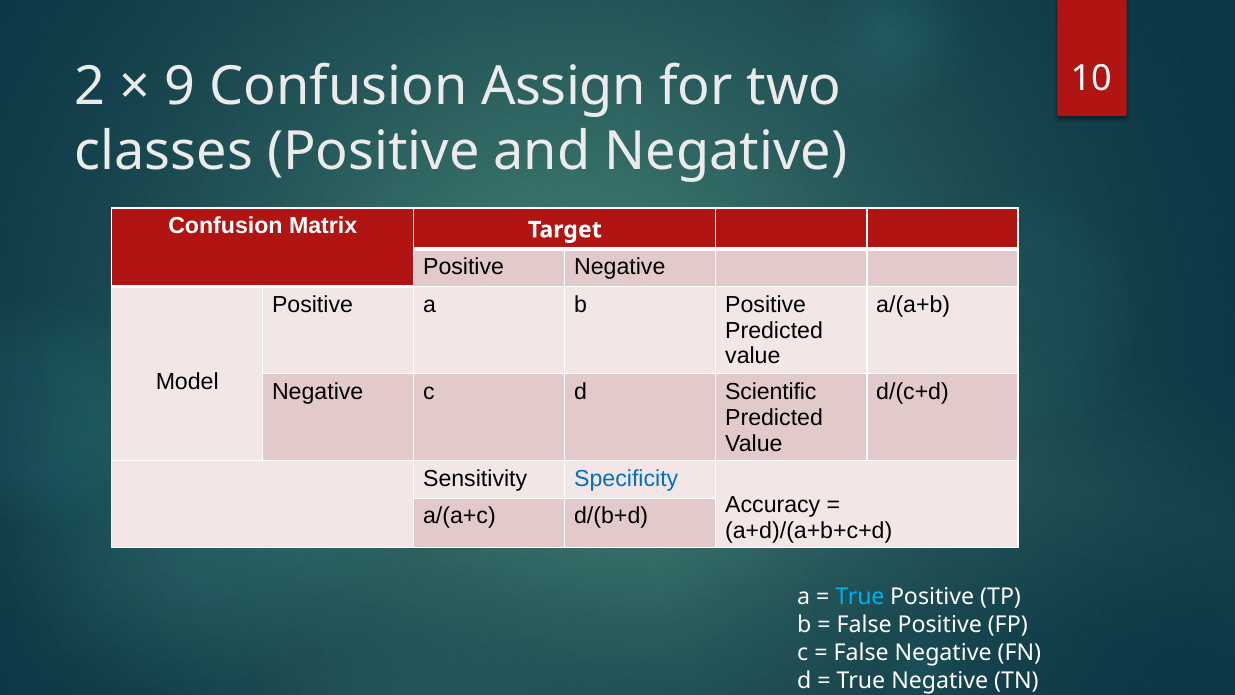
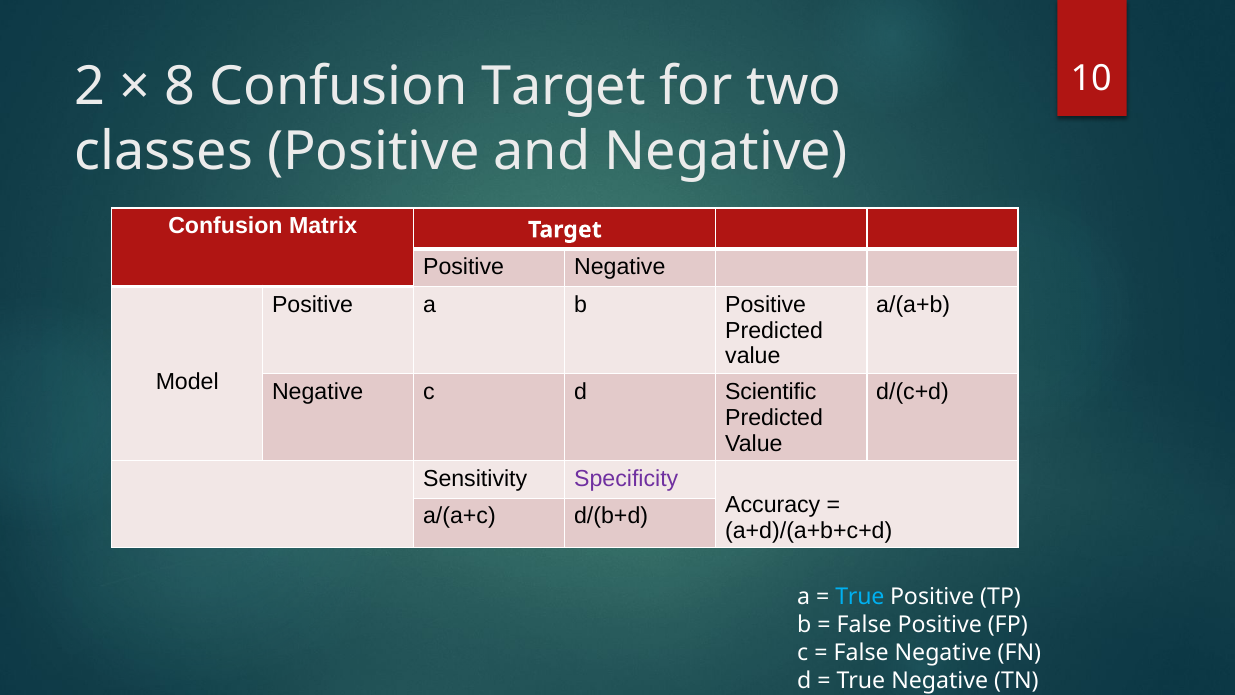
9: 9 -> 8
Confusion Assign: Assign -> Target
Specificity colour: blue -> purple
